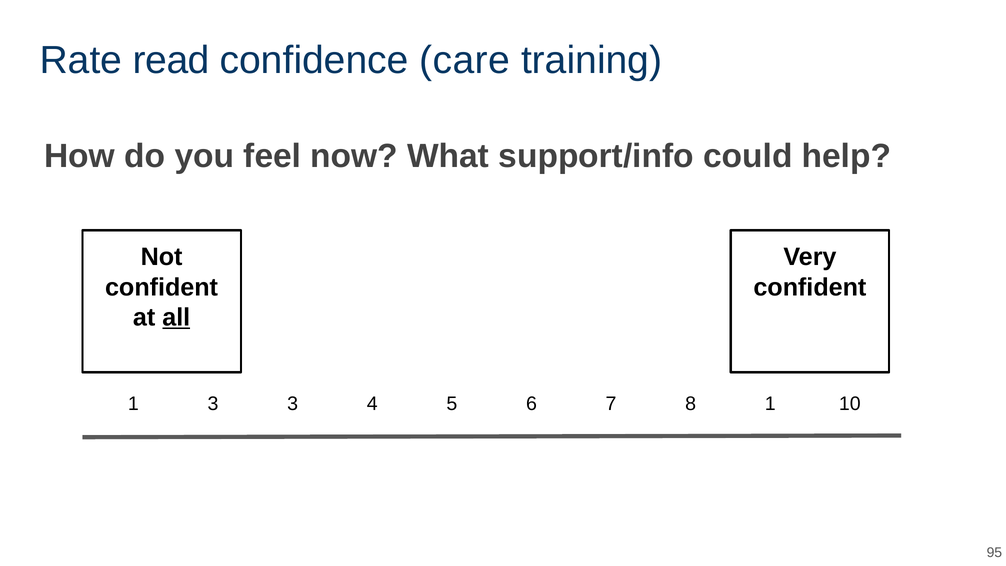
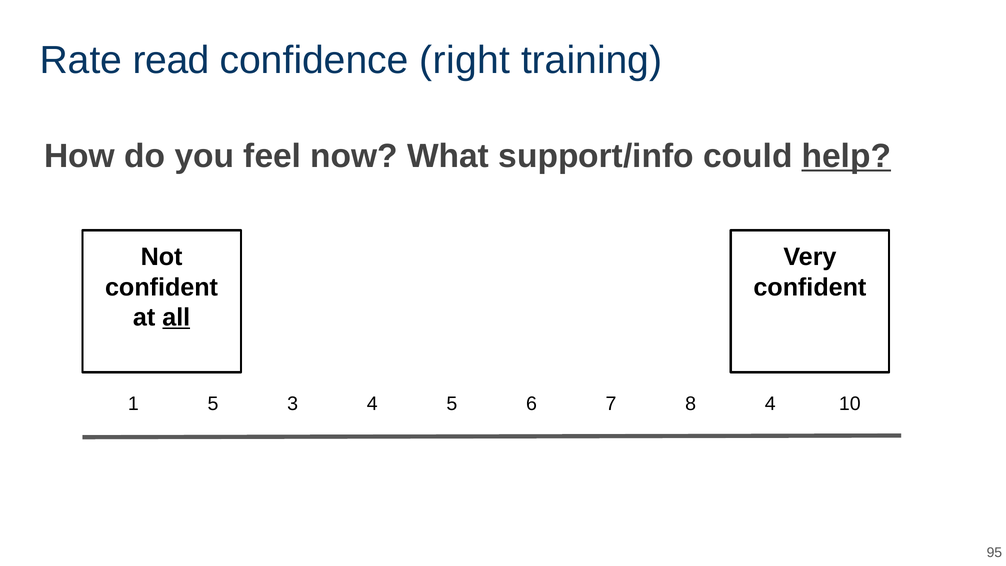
care: care -> right
help underline: none -> present
1 3: 3 -> 5
8 1: 1 -> 4
